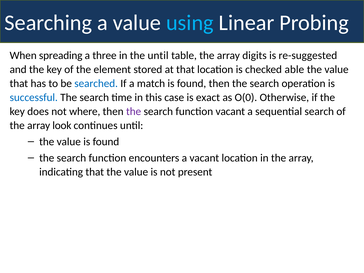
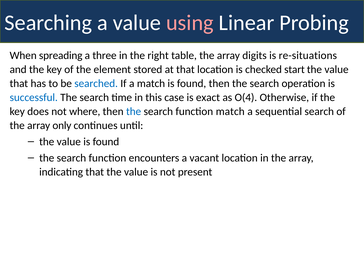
using colour: light blue -> pink
the until: until -> right
re-suggested: re-suggested -> re-situations
able: able -> start
O(0: O(0 -> O(4
the at (134, 111) colour: purple -> blue
function vacant: vacant -> match
look: look -> only
